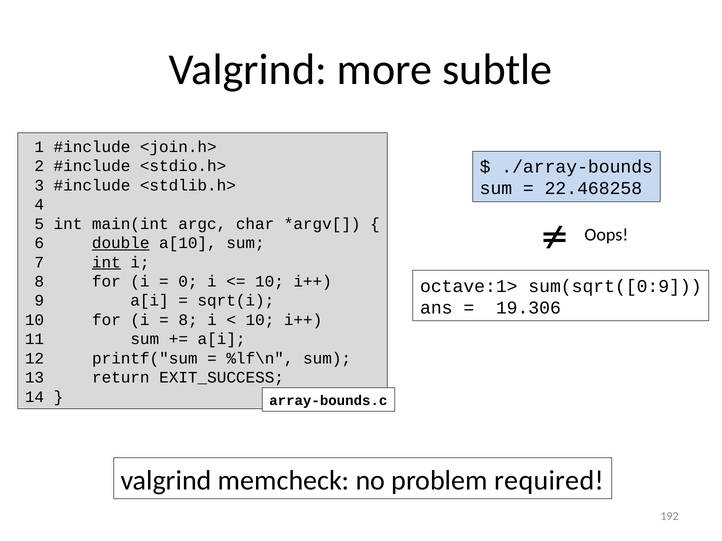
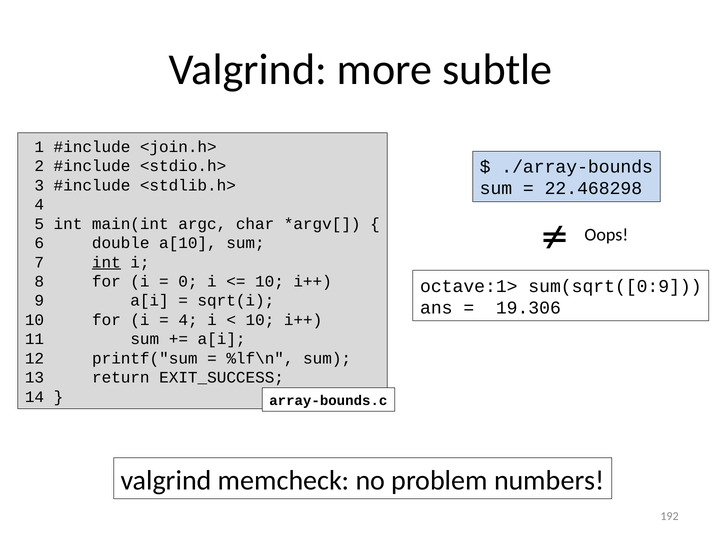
22.468258: 22.468258 -> 22.468298
double underline: present -> none
8 at (188, 320): 8 -> 4
required: required -> numbers
